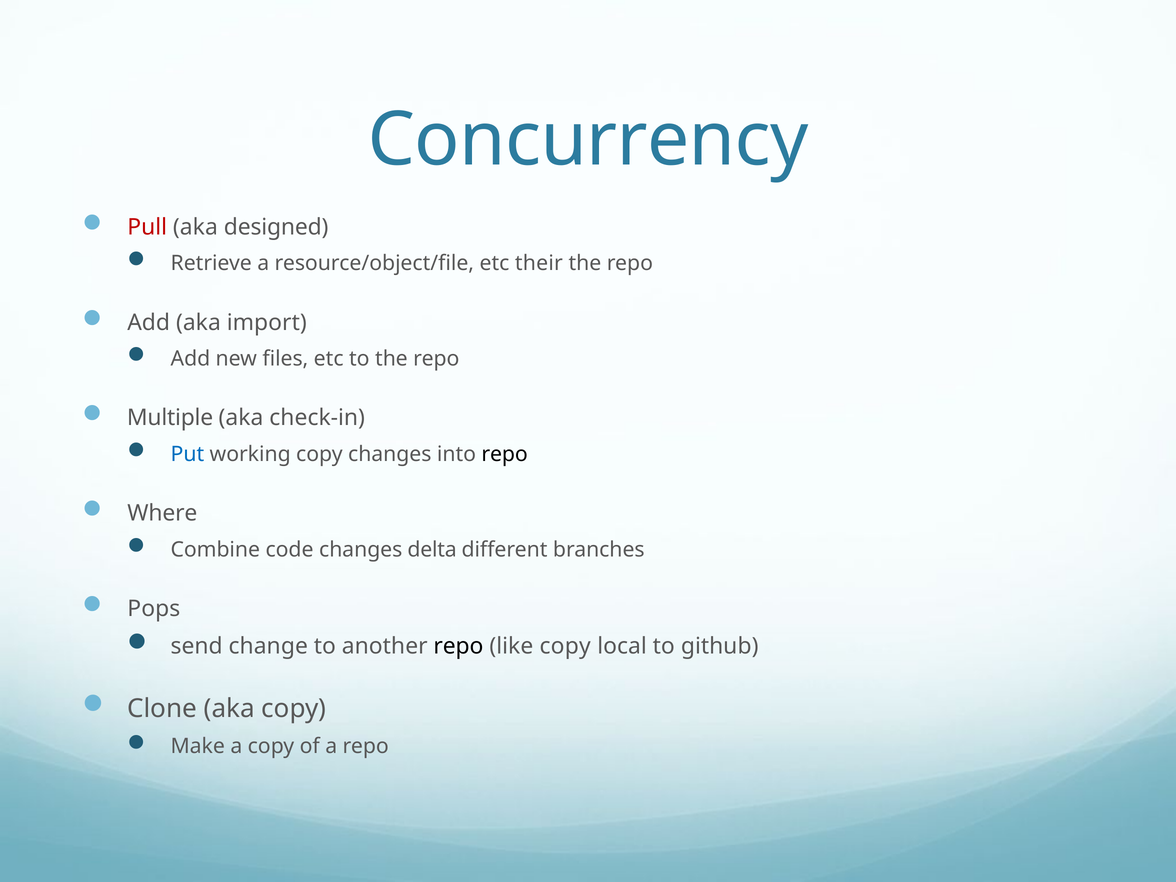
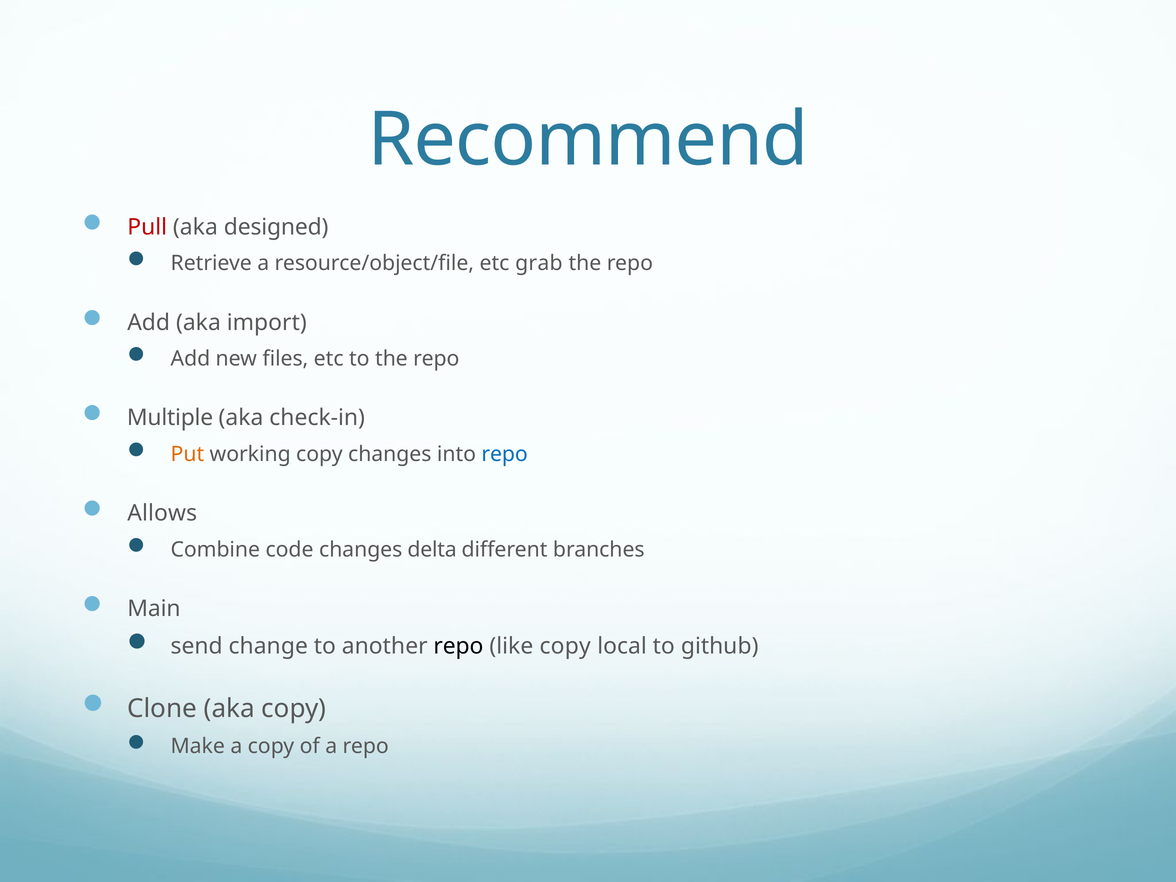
Concurrency: Concurrency -> Recommend
their: their -> grab
Put colour: blue -> orange
repo at (505, 454) colour: black -> blue
Where: Where -> Allows
Pops: Pops -> Main
